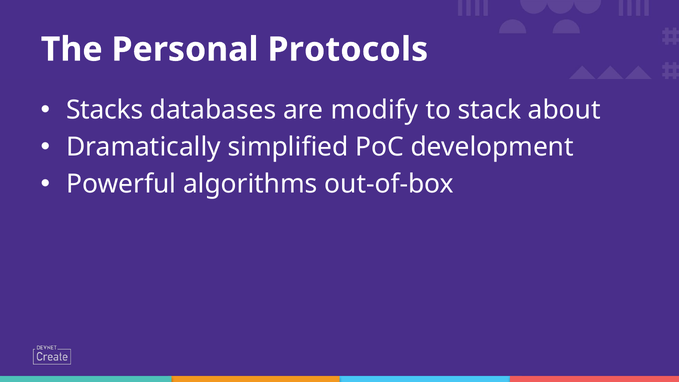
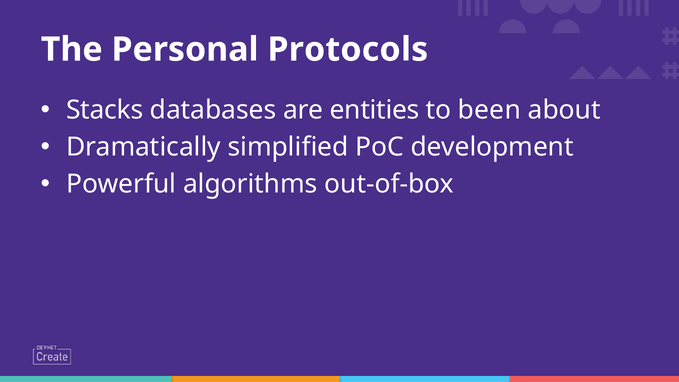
modify: modify -> entities
stack: stack -> been
